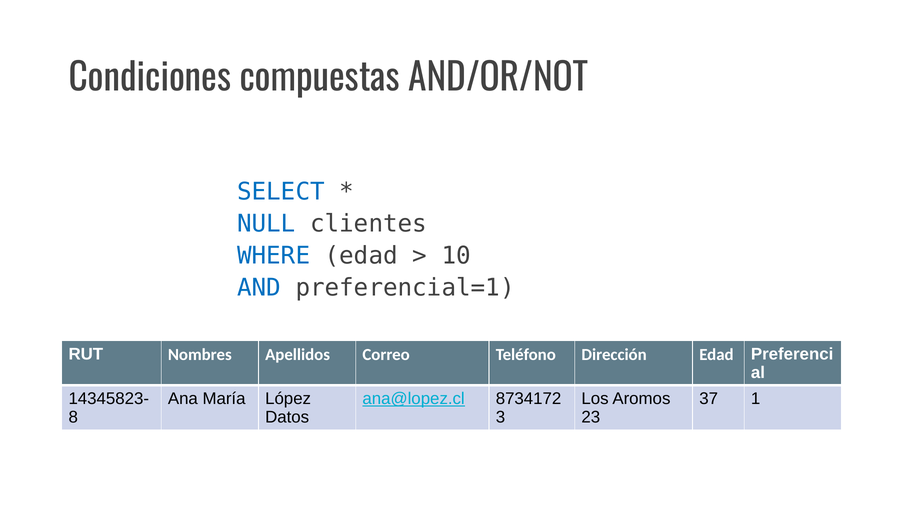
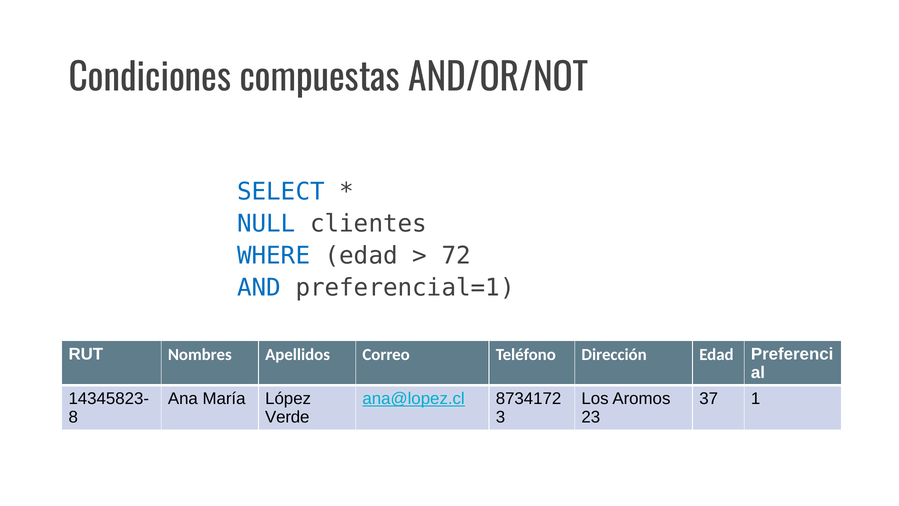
10: 10 -> 72
Datos: Datos -> Verde
